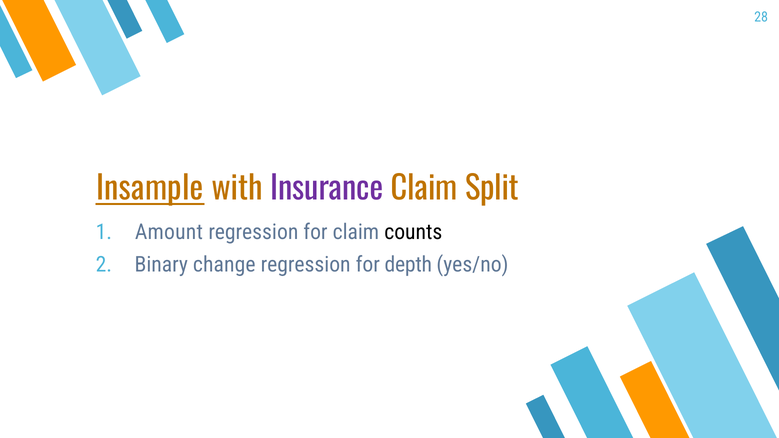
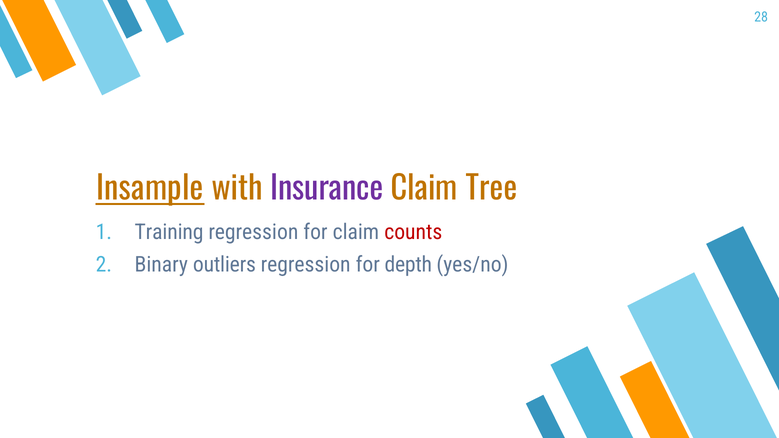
Split: Split -> Tree
Amount: Amount -> Training
counts colour: black -> red
change: change -> outliers
